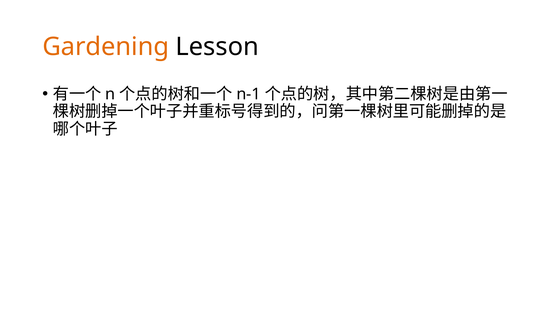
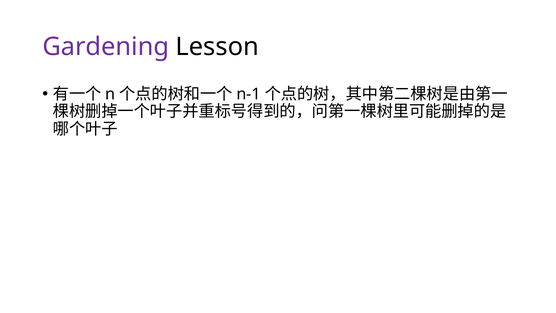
Gardening colour: orange -> purple
